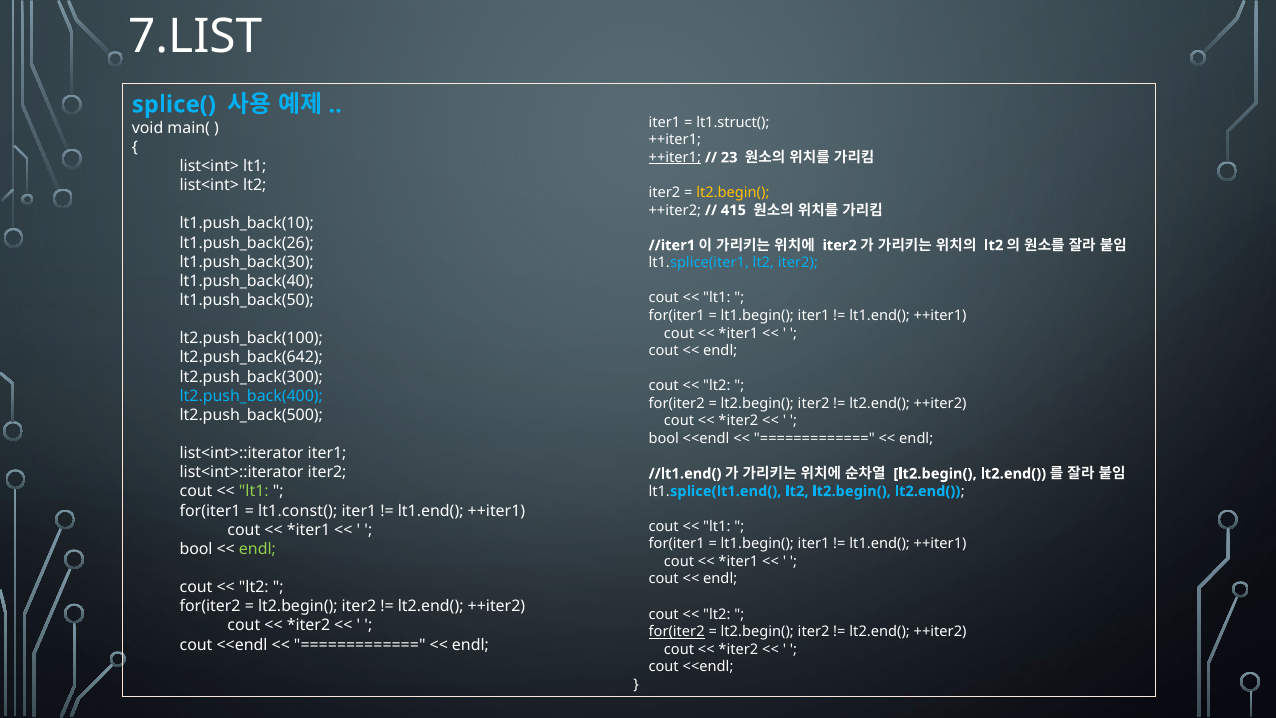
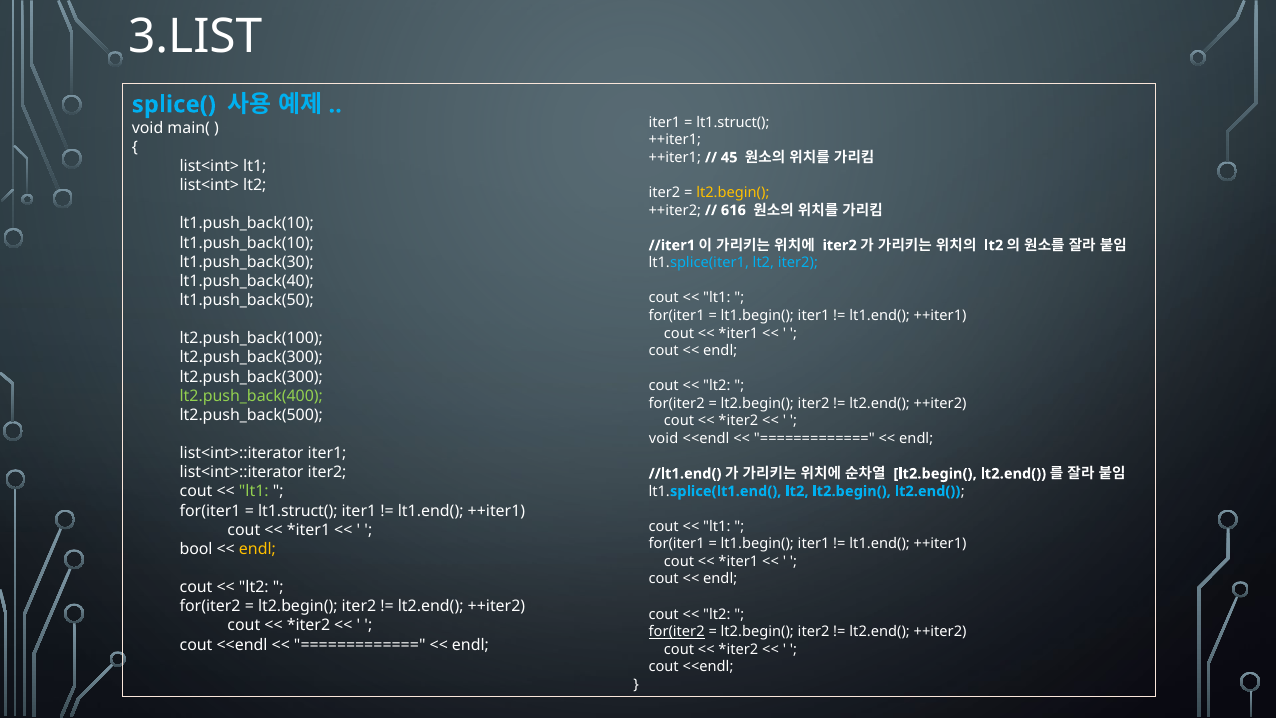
7.LIST: 7.LIST -> 3.LIST
++iter1 at (675, 157) underline: present -> none
23: 23 -> 45
415: 415 -> 616
lt1.push_back(26 at (247, 243): lt1.push_back(26 -> lt1.push_back(10
lt2.push_back(642 at (251, 357): lt2.push_back(642 -> lt2.push_back(300
lt2.push_back(400 colour: light blue -> light green
bool at (664, 438): bool -> void
lt1.const( at (298, 511): lt1.const( -> lt1.struct(
endl at (257, 549) colour: light green -> yellow
